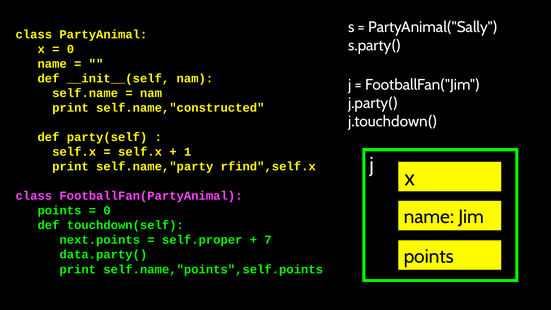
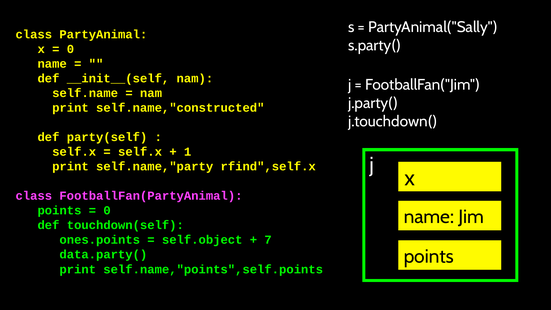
next.points: next.points -> ones.points
self.proper: self.proper -> self.object
